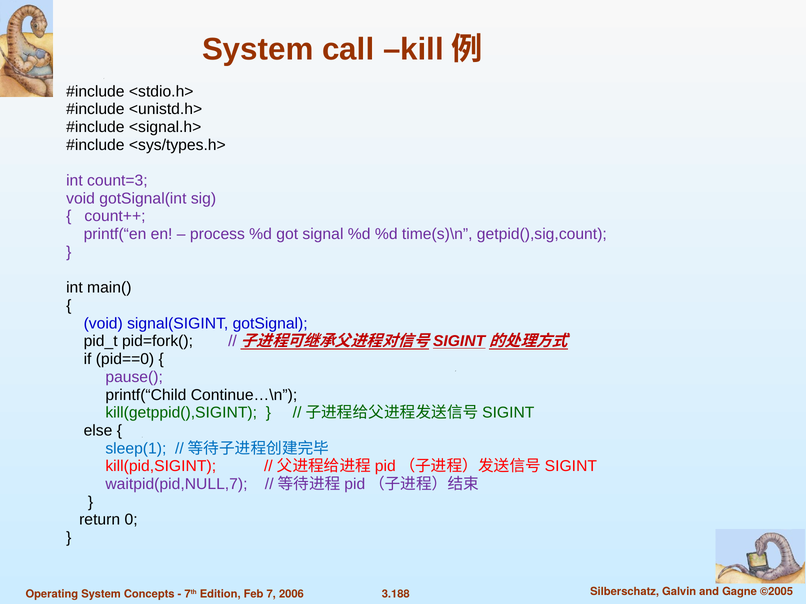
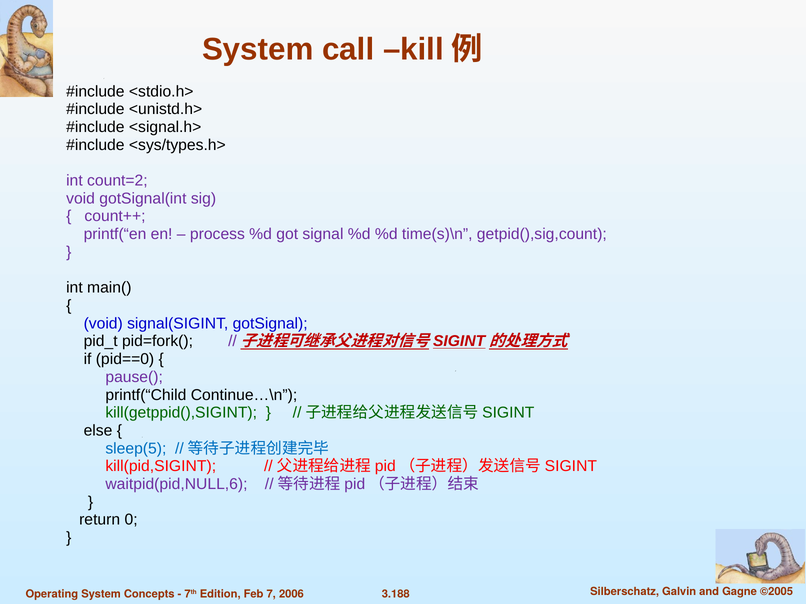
count=3: count=3 -> count=2
sleep(1: sleep(1 -> sleep(5
waitpid(pid,NULL,7: waitpid(pid,NULL,7 -> waitpid(pid,NULL,6
